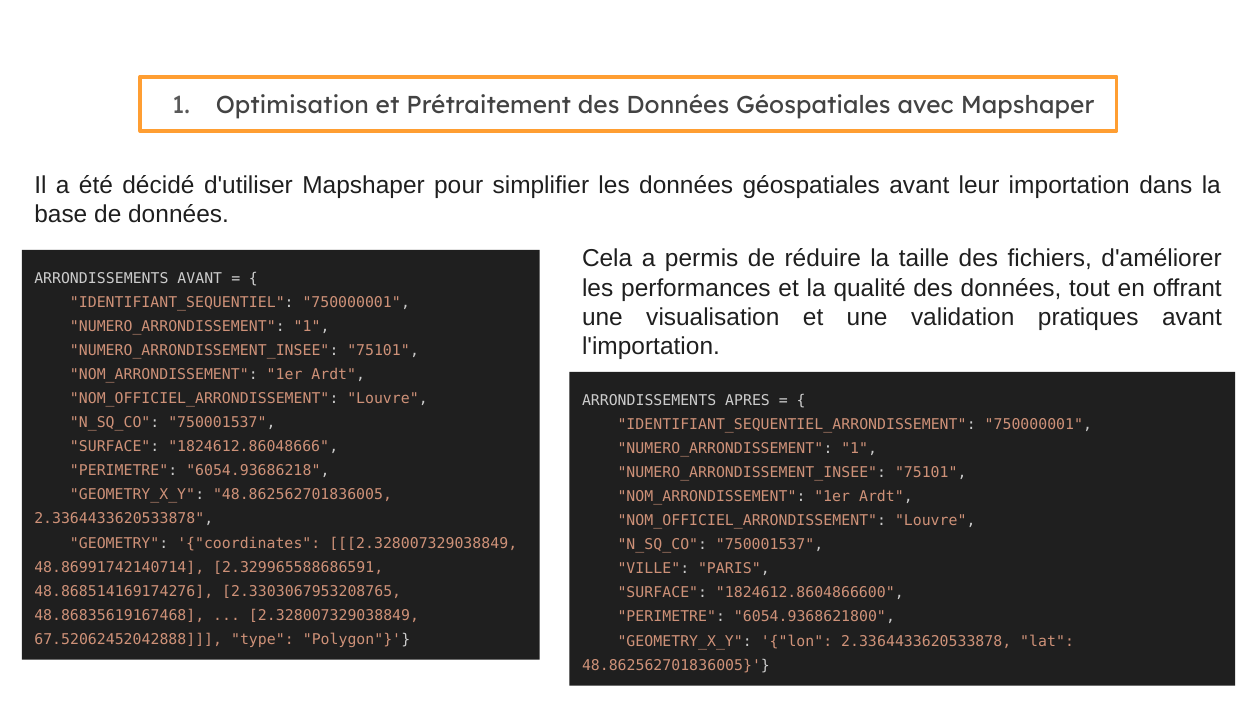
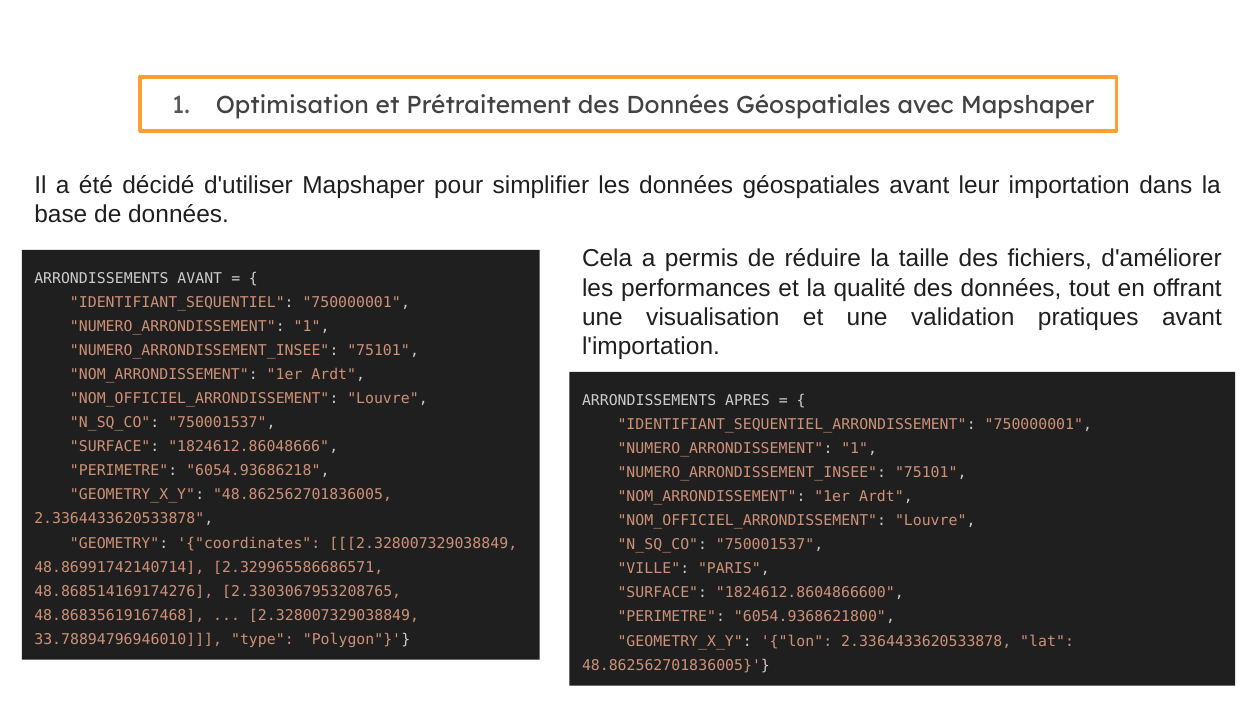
2.329965588686591: 2.329965588686591 -> 2.329965586686571
67.52062452042888: 67.52062452042888 -> 33.78894796946010
